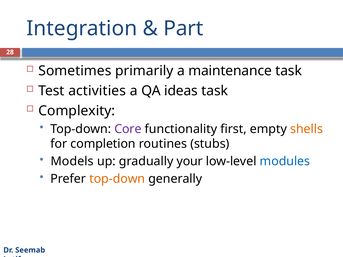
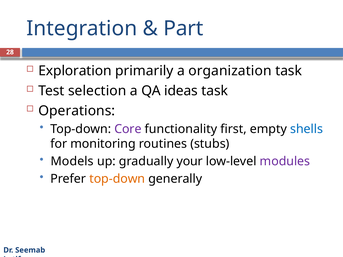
Sometimes: Sometimes -> Exploration
maintenance: maintenance -> organization
activities: activities -> selection
Complexity: Complexity -> Operations
shells colour: orange -> blue
completion: completion -> monitoring
modules colour: blue -> purple
